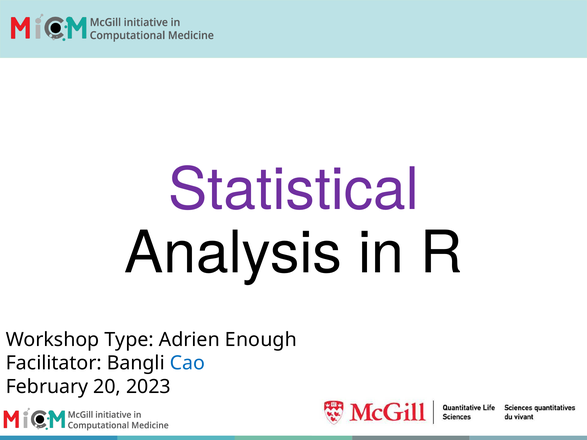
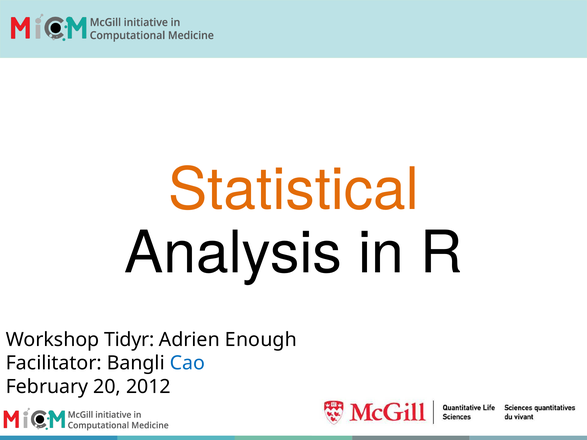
Statistical colour: purple -> orange
Type: Type -> Tidyr
2023: 2023 -> 2012
